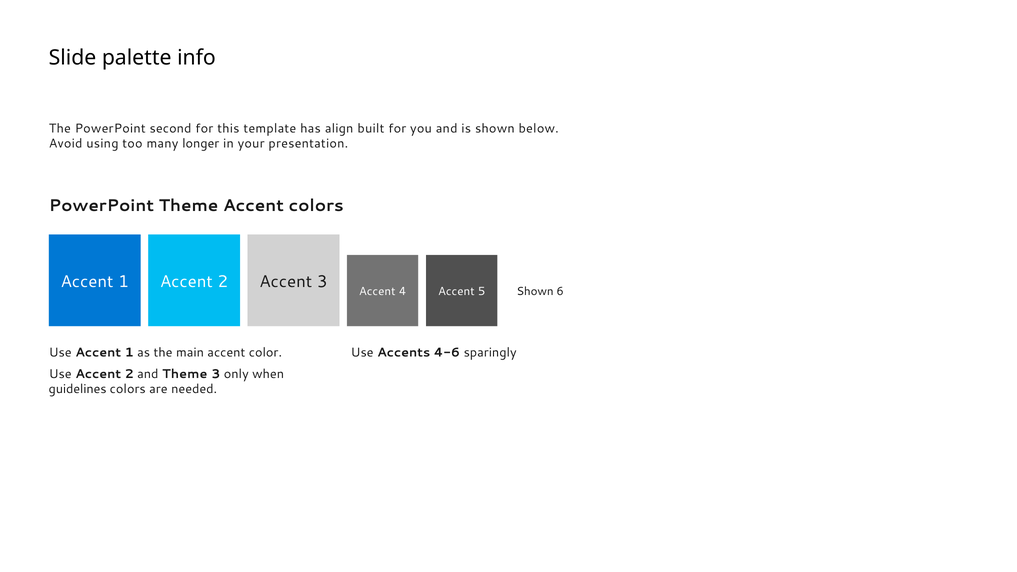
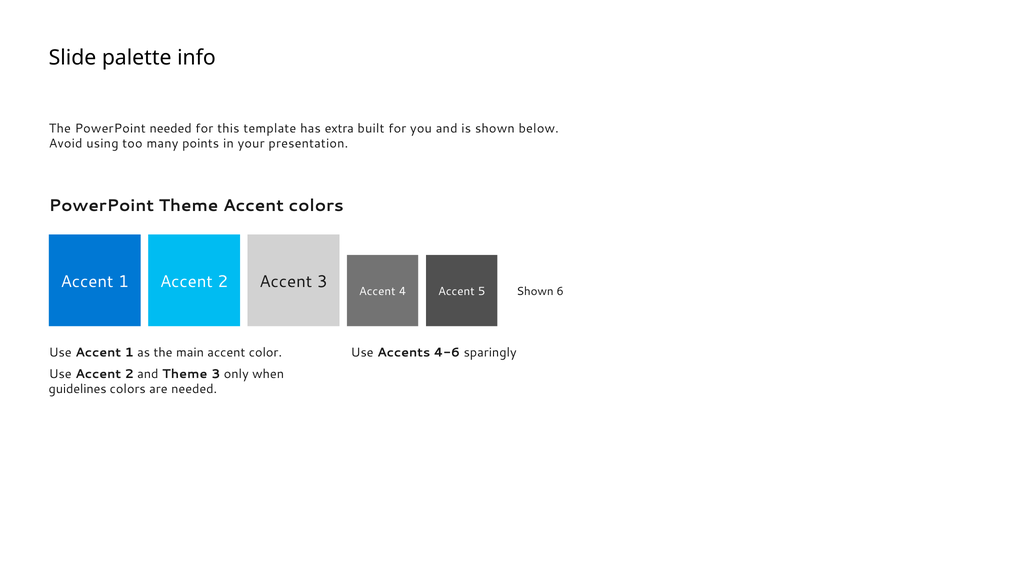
PowerPoint second: second -> needed
align: align -> extra
longer: longer -> points
